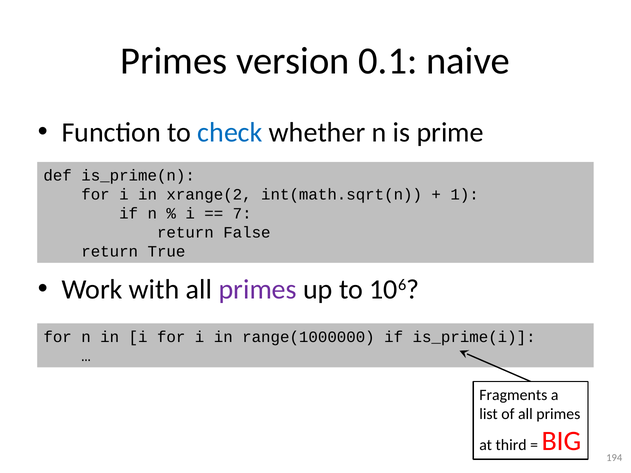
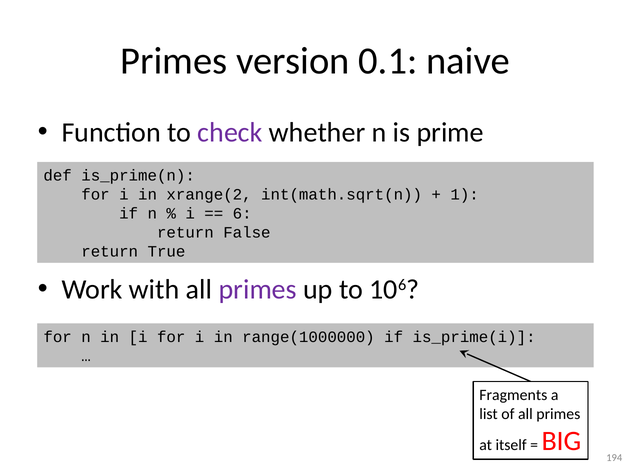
check colour: blue -> purple
7: 7 -> 6
third: third -> itself
